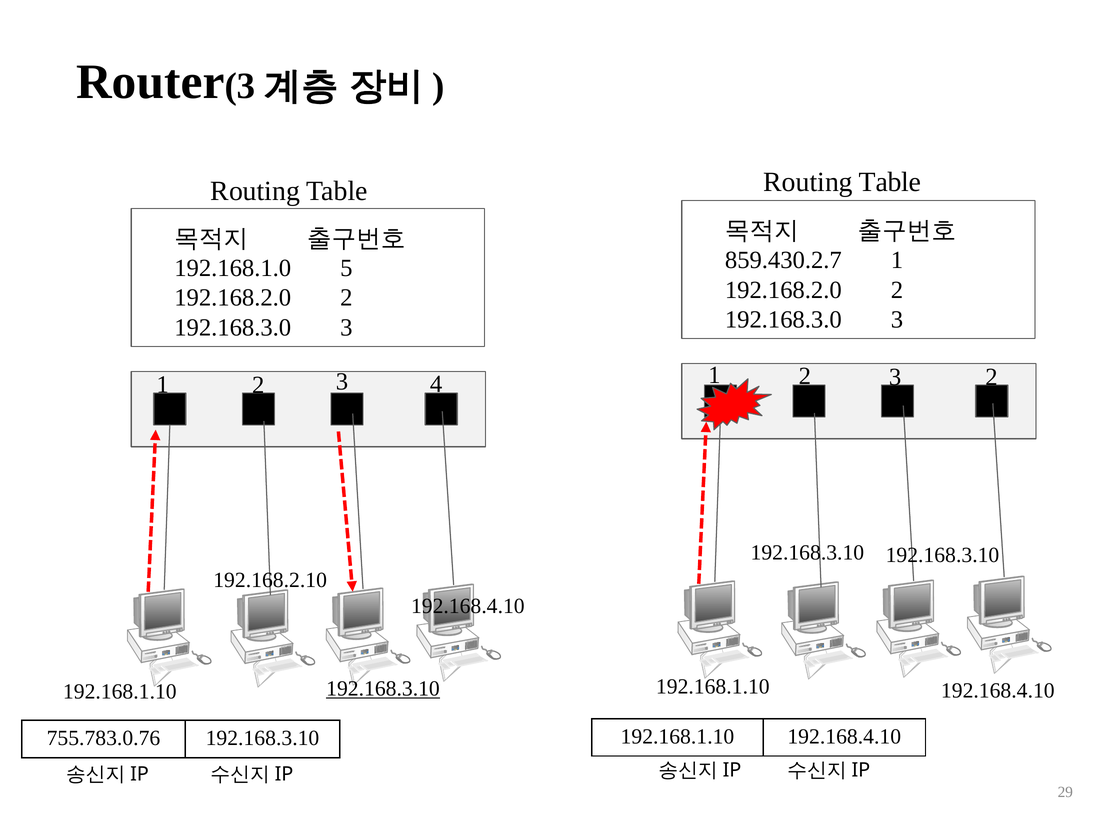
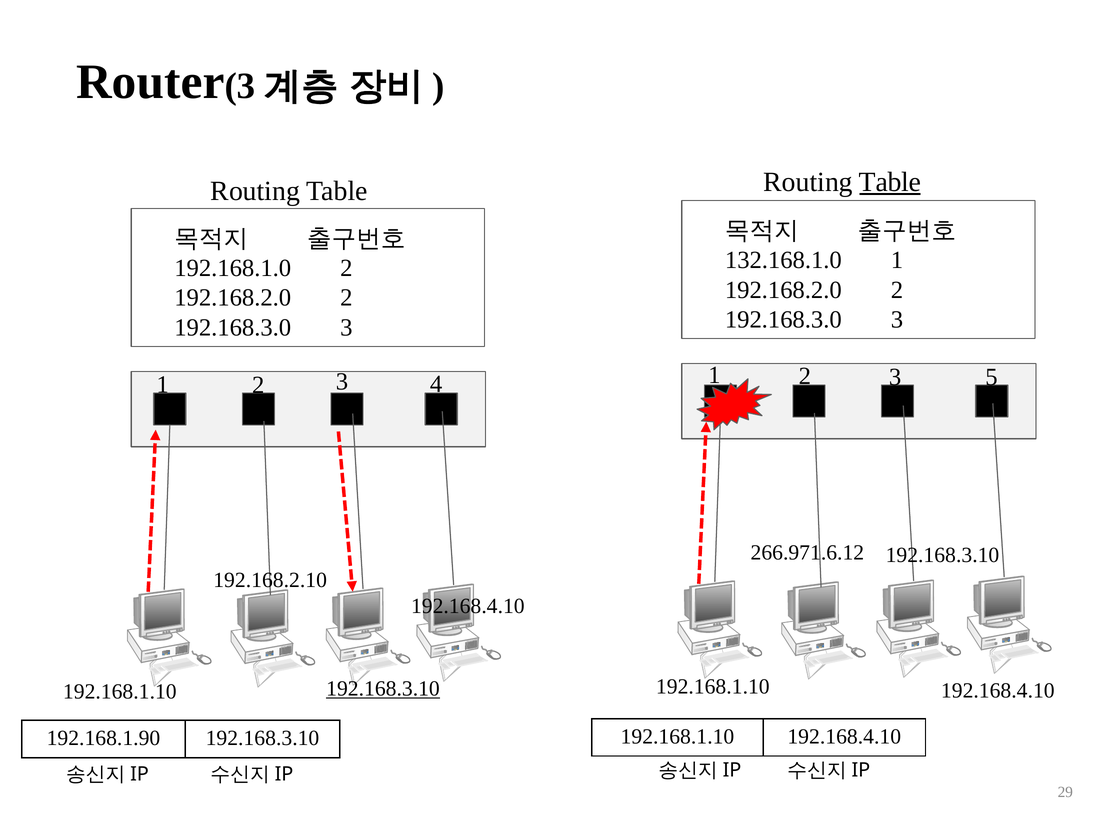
Table at (890, 182) underline: none -> present
859.430.2.7: 859.430.2.7 -> 132.168.1.0
192.168.1.0 5: 5 -> 2
3 2: 2 -> 5
192.168.3.10 at (807, 553): 192.168.3.10 -> 266.971.6.12
755.783.0.76: 755.783.0.76 -> 192.168.1.90
